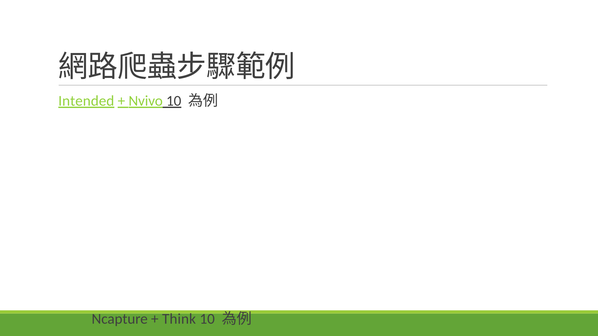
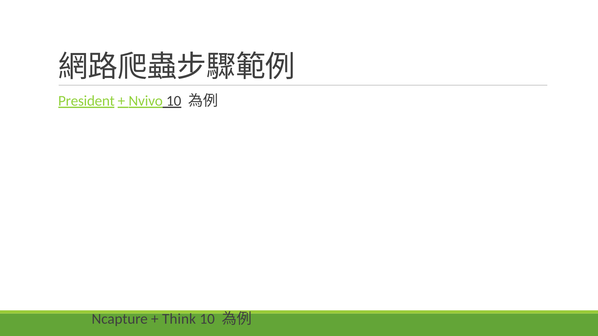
Intended: Intended -> President
